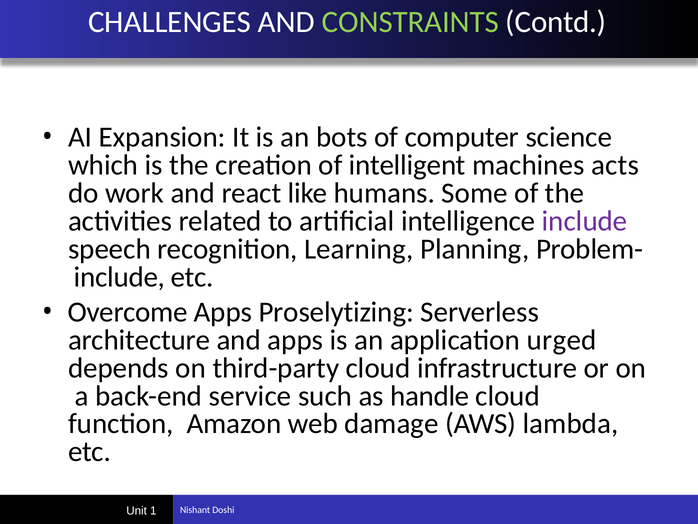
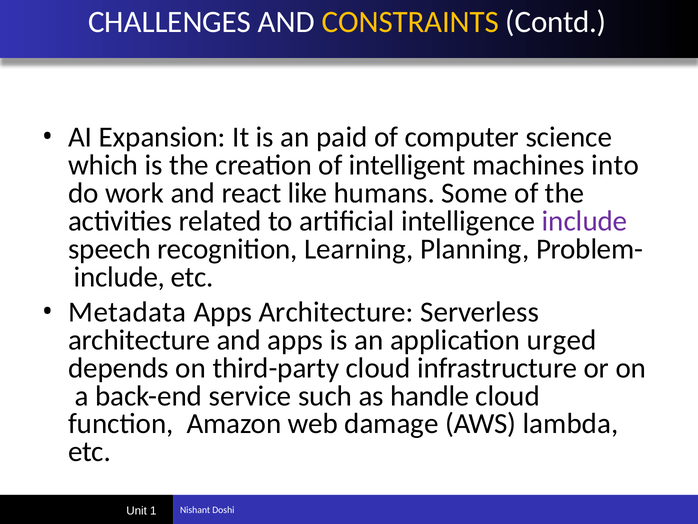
CONSTRAINTS colour: light green -> yellow
bots: bots -> paid
acts: acts -> into
Overcome: Overcome -> Metadata
Apps Proselytizing: Proselytizing -> Architecture
